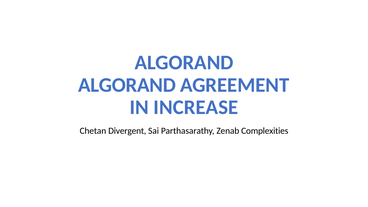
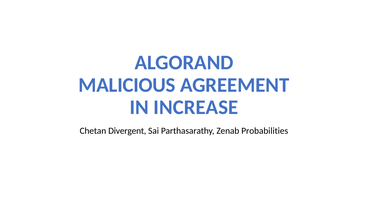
ALGORAND at (127, 85): ALGORAND -> MALICIOUS
Complexities: Complexities -> Probabilities
